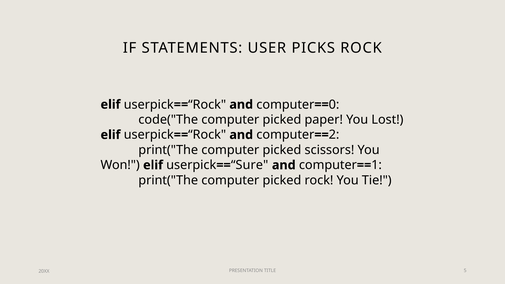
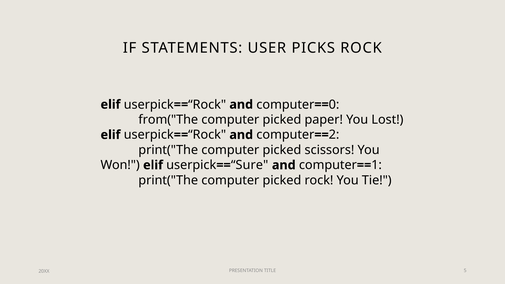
code("The: code("The -> from("The
